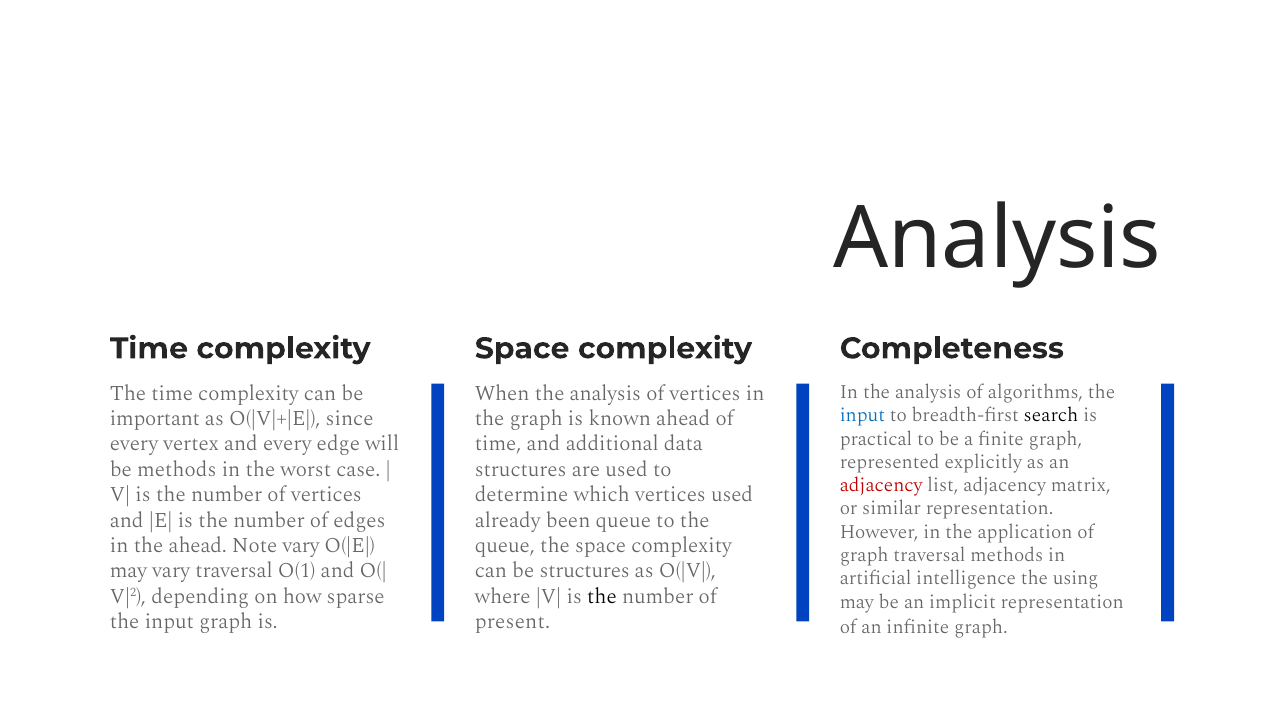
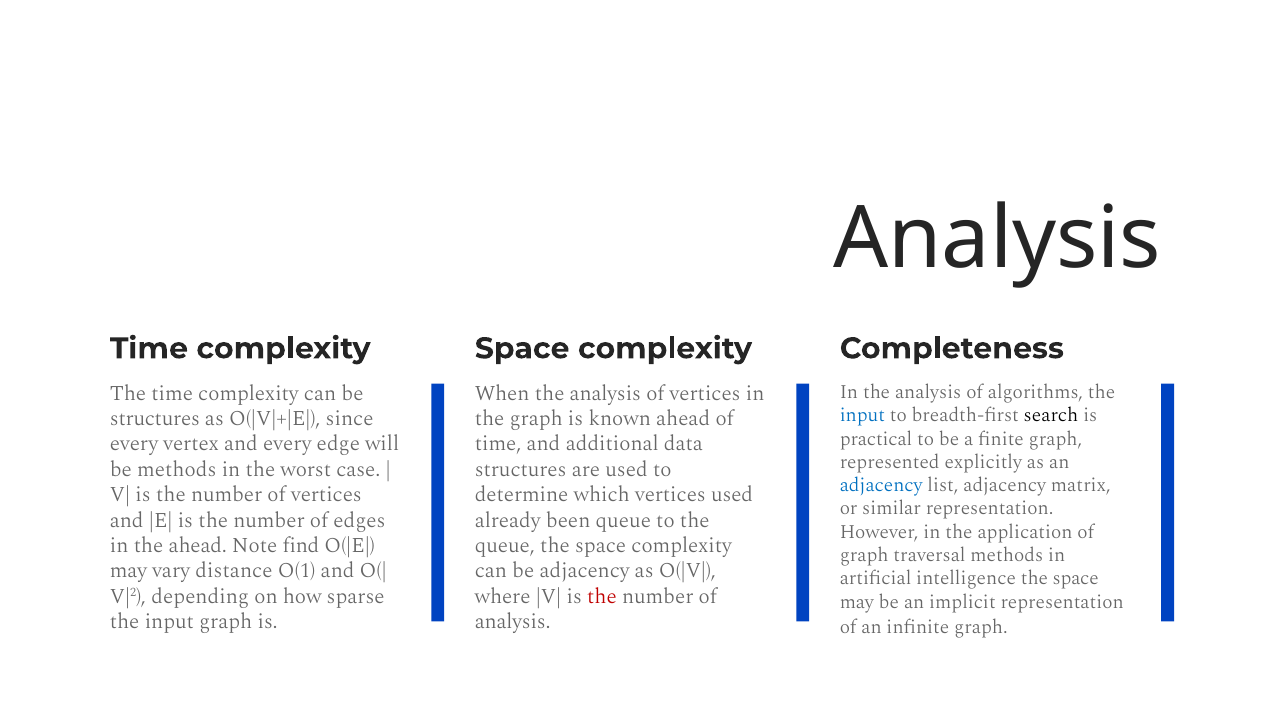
important at (155, 418): important -> structures
adjacency at (881, 485) colour: red -> blue
Note vary: vary -> find
vary traversal: traversal -> distance
be structures: structures -> adjacency
intelligence the using: using -> space
the at (602, 596) colour: black -> red
present at (512, 622): present -> analysis
